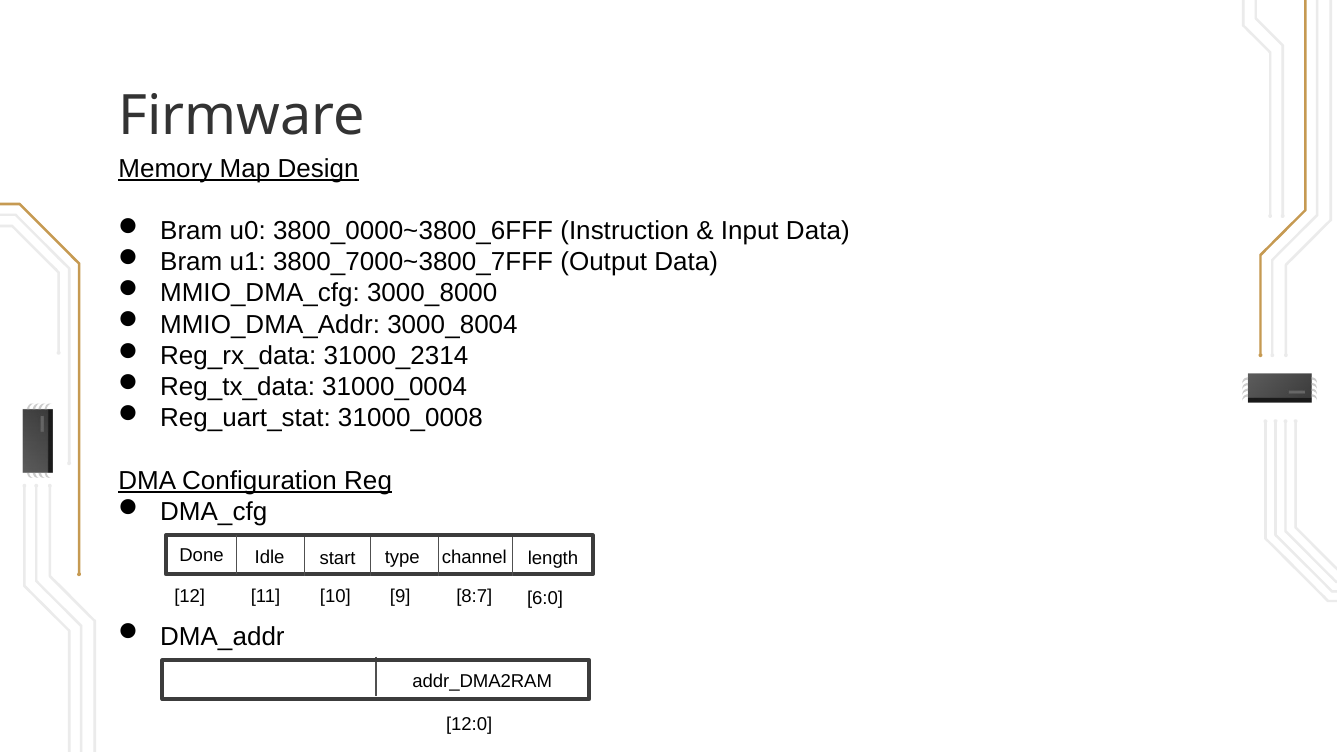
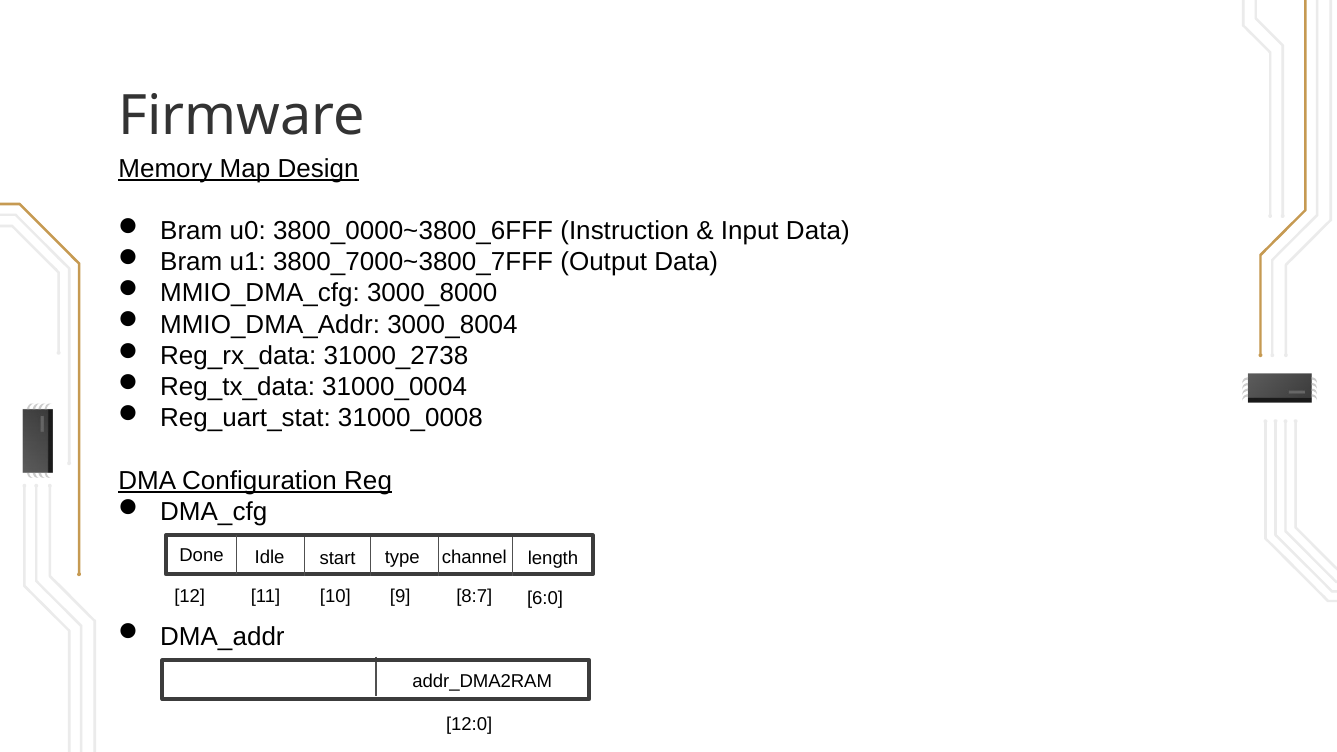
31000_2314: 31000_2314 -> 31000_2738
